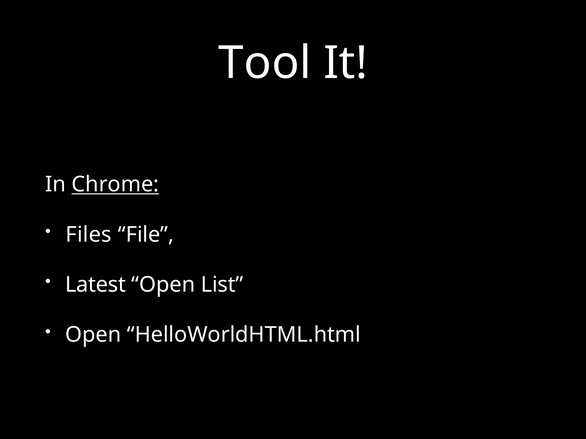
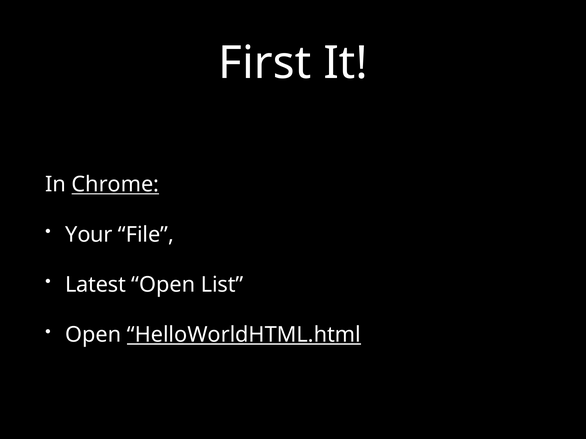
Tool: Tool -> First
Files: Files -> Your
HelloWorldHTML.html underline: none -> present
